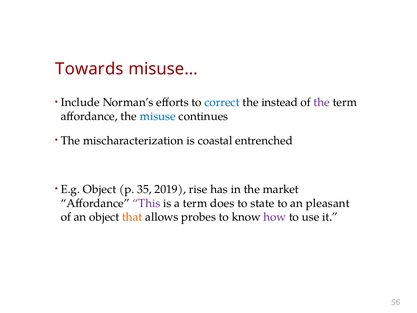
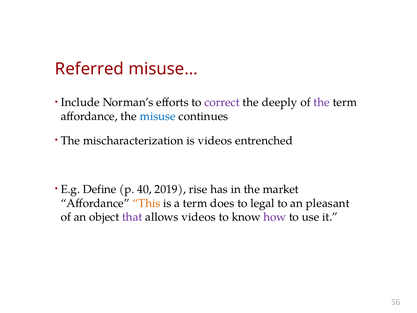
Towards: Towards -> Referred
correct colour: blue -> purple
instead: instead -> deeply
is coastal: coastal -> videos
E.g Object: Object -> Define
35: 35 -> 40
This colour: purple -> orange
state: state -> legal
that colour: orange -> purple
allows probes: probes -> videos
